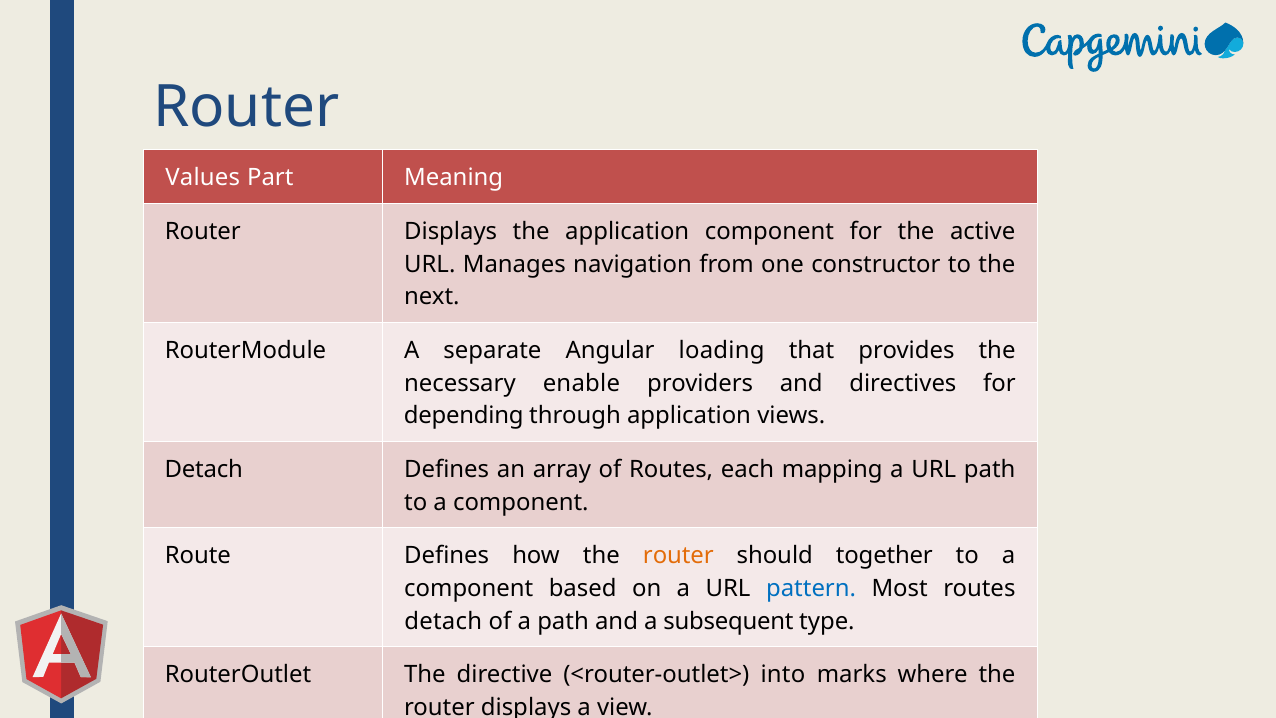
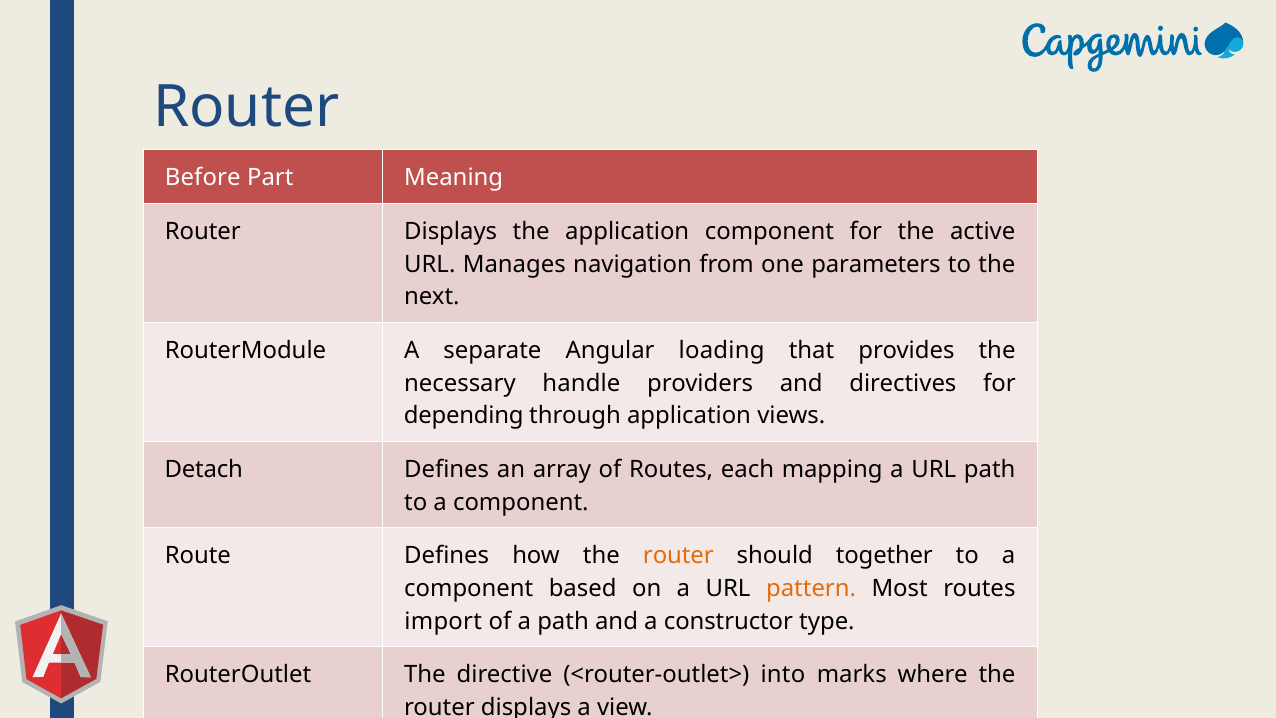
Values: Values -> Before
constructor: constructor -> parameters
enable: enable -> handle
pattern colour: blue -> orange
detach at (443, 621): detach -> import
subsequent: subsequent -> constructor
